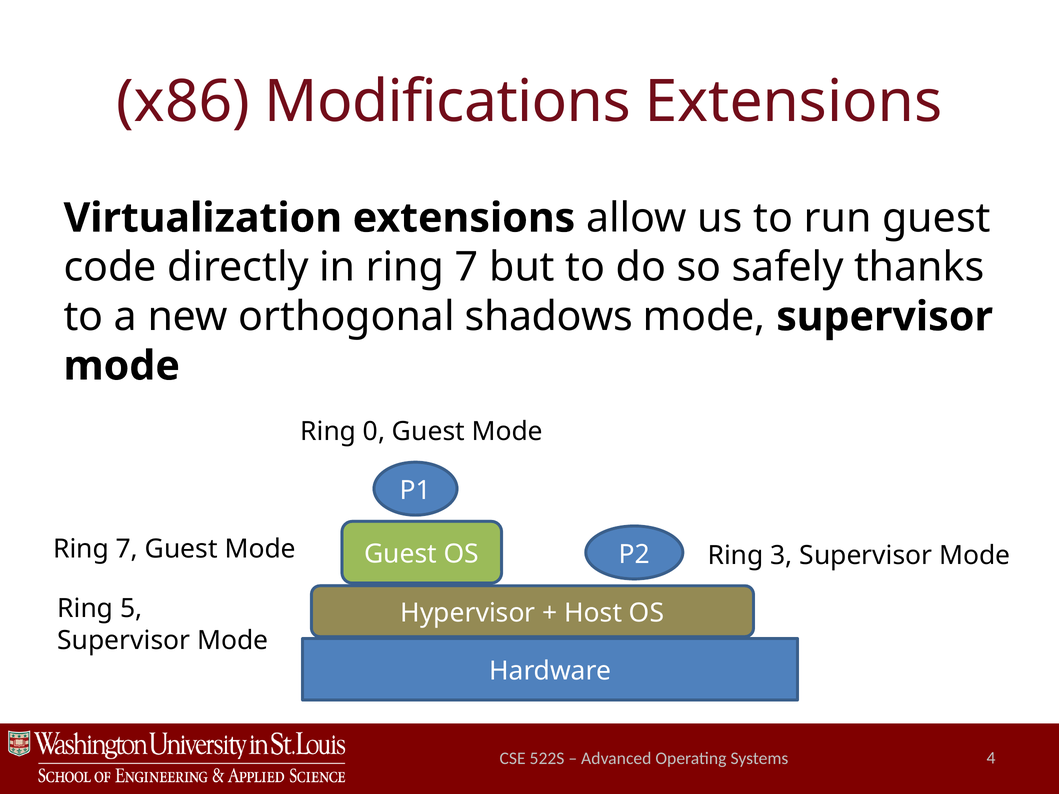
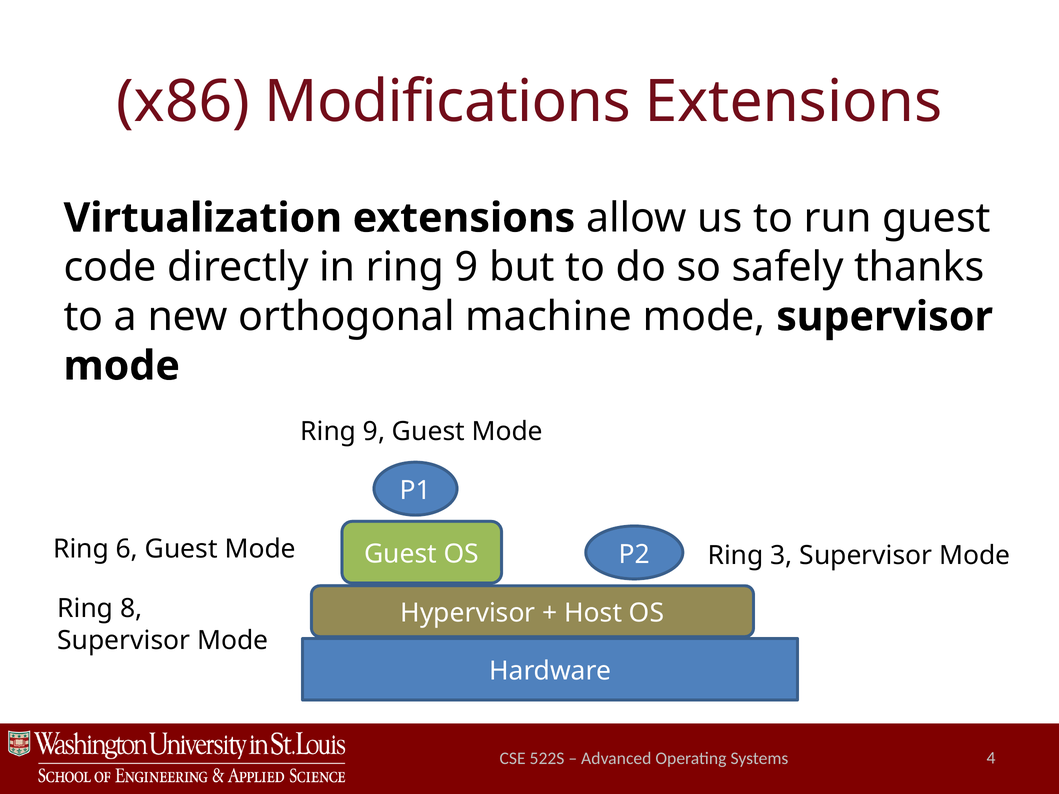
in ring 7: 7 -> 9
shadows: shadows -> machine
0 at (374, 432): 0 -> 9
7 at (127, 549): 7 -> 6
5: 5 -> 8
